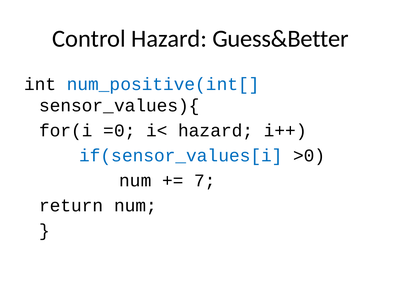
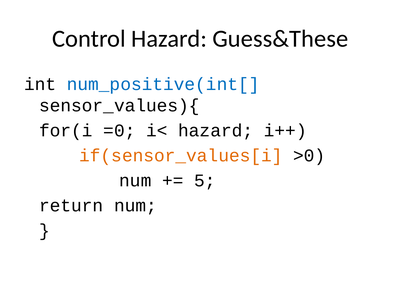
Guess&Better: Guess&Better -> Guess&These
if(sensor_values[i colour: blue -> orange
7: 7 -> 5
